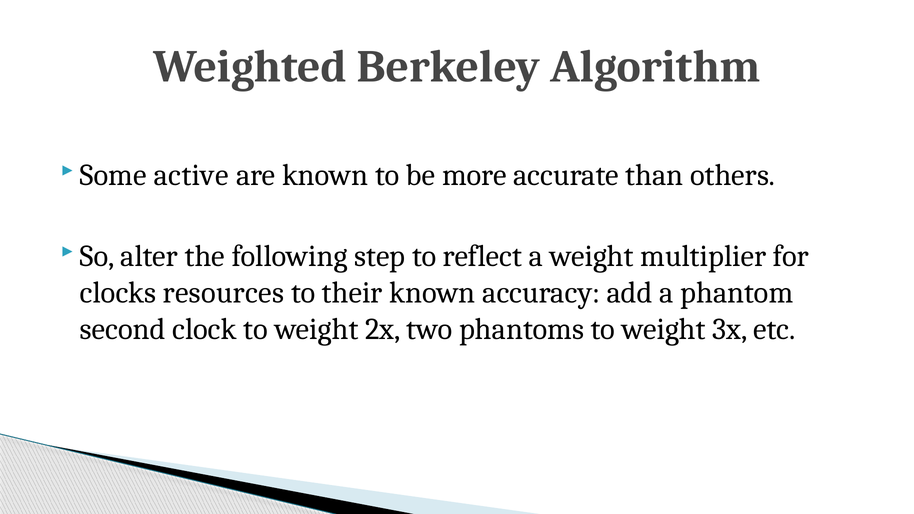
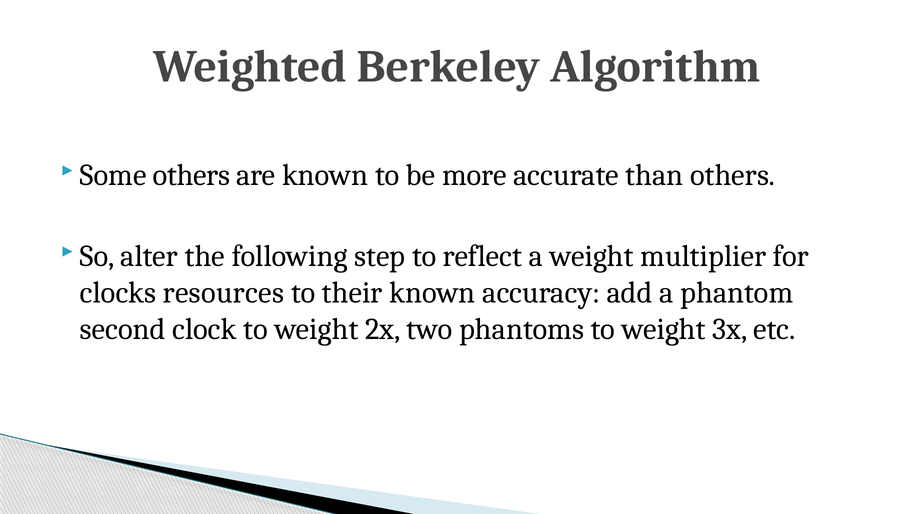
Some active: active -> others
